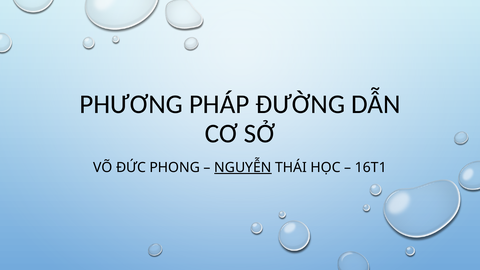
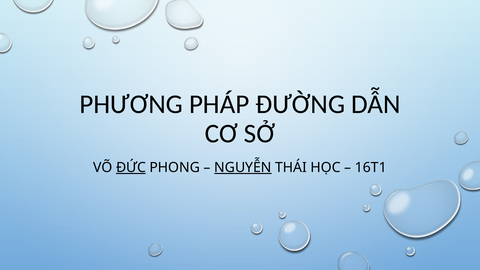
ĐỨC underline: none -> present
